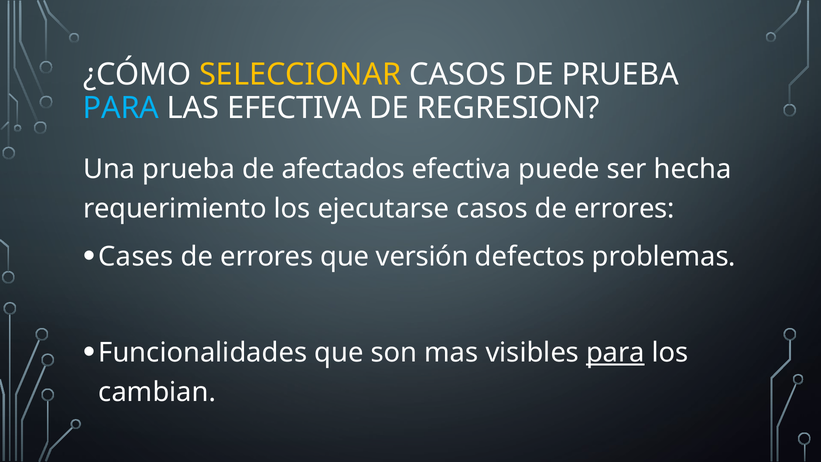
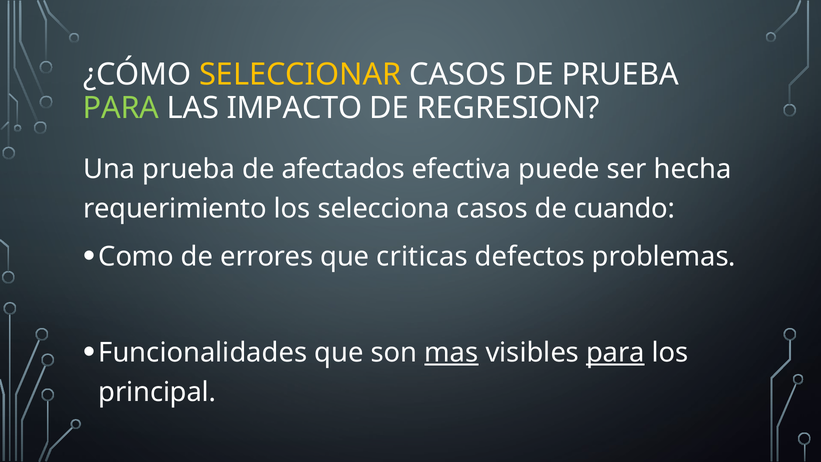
PARA at (121, 108) colour: light blue -> light green
LAS EFECTIVA: EFECTIVA -> IMPACTO
ejecutarse: ejecutarse -> selecciona
casos de errores: errores -> cuando
Cases: Cases -> Como
versión: versión -> criticas
mas underline: none -> present
cambian: cambian -> principal
